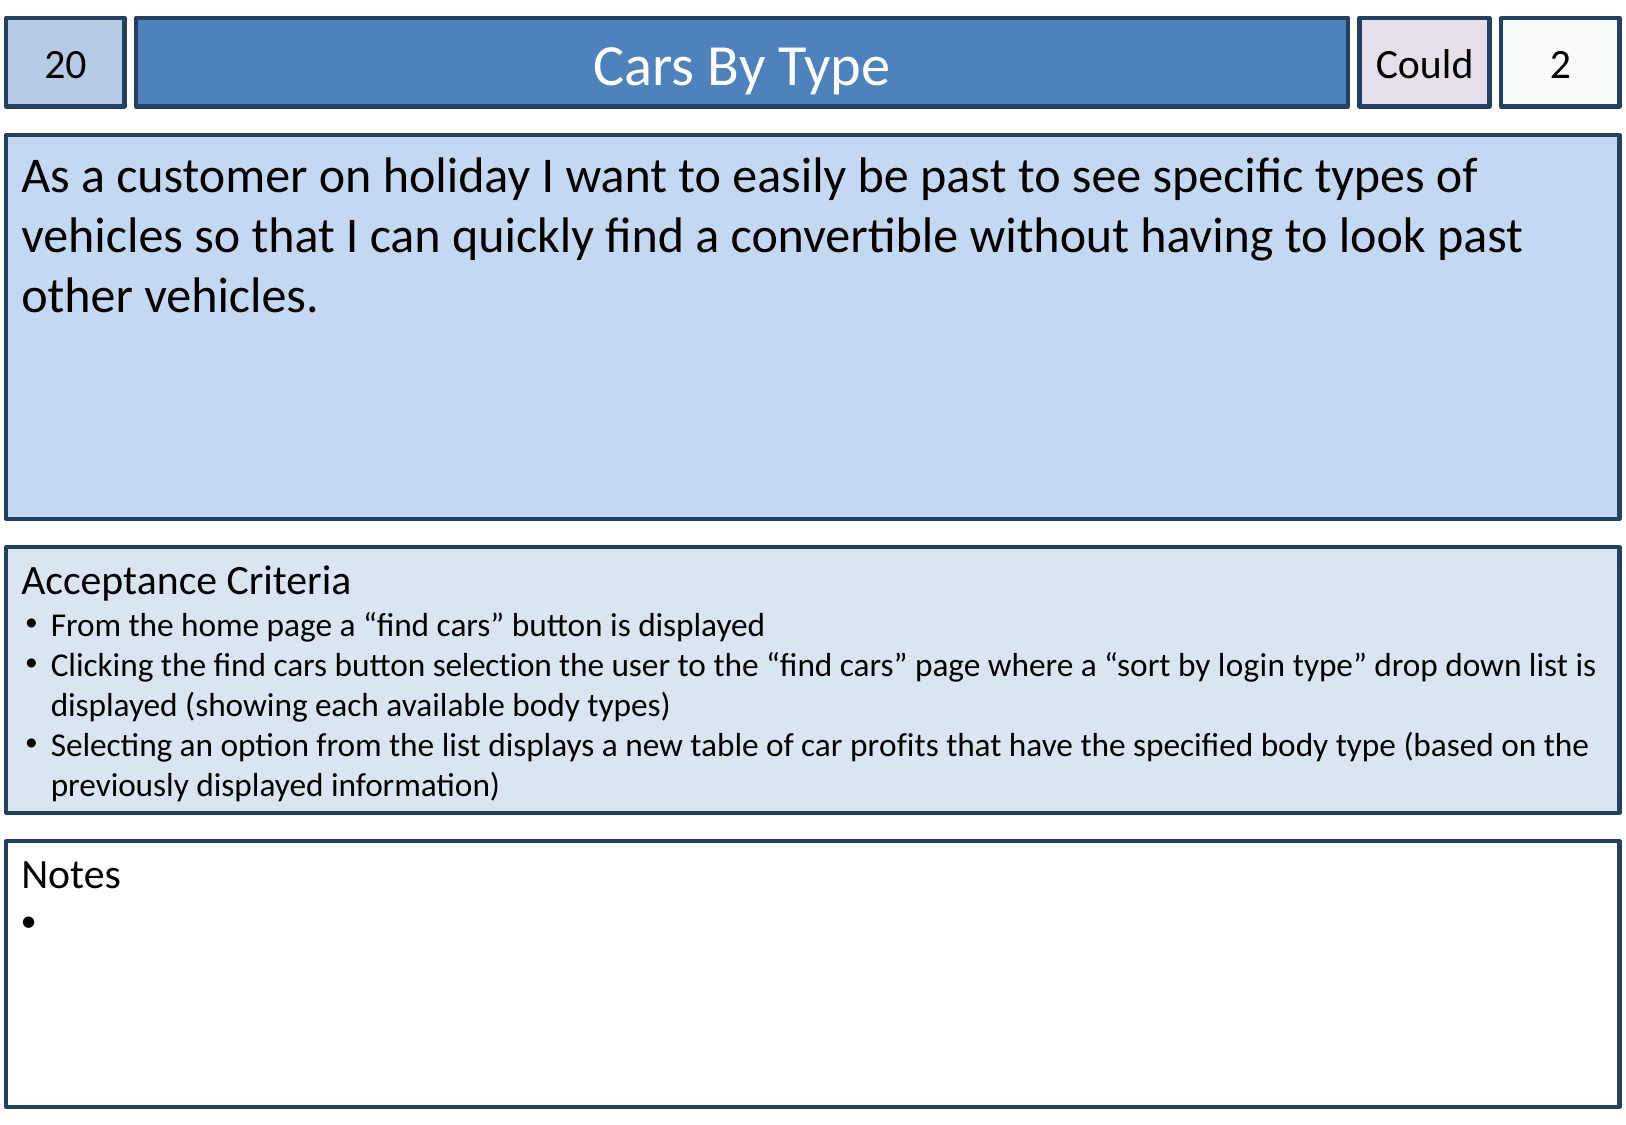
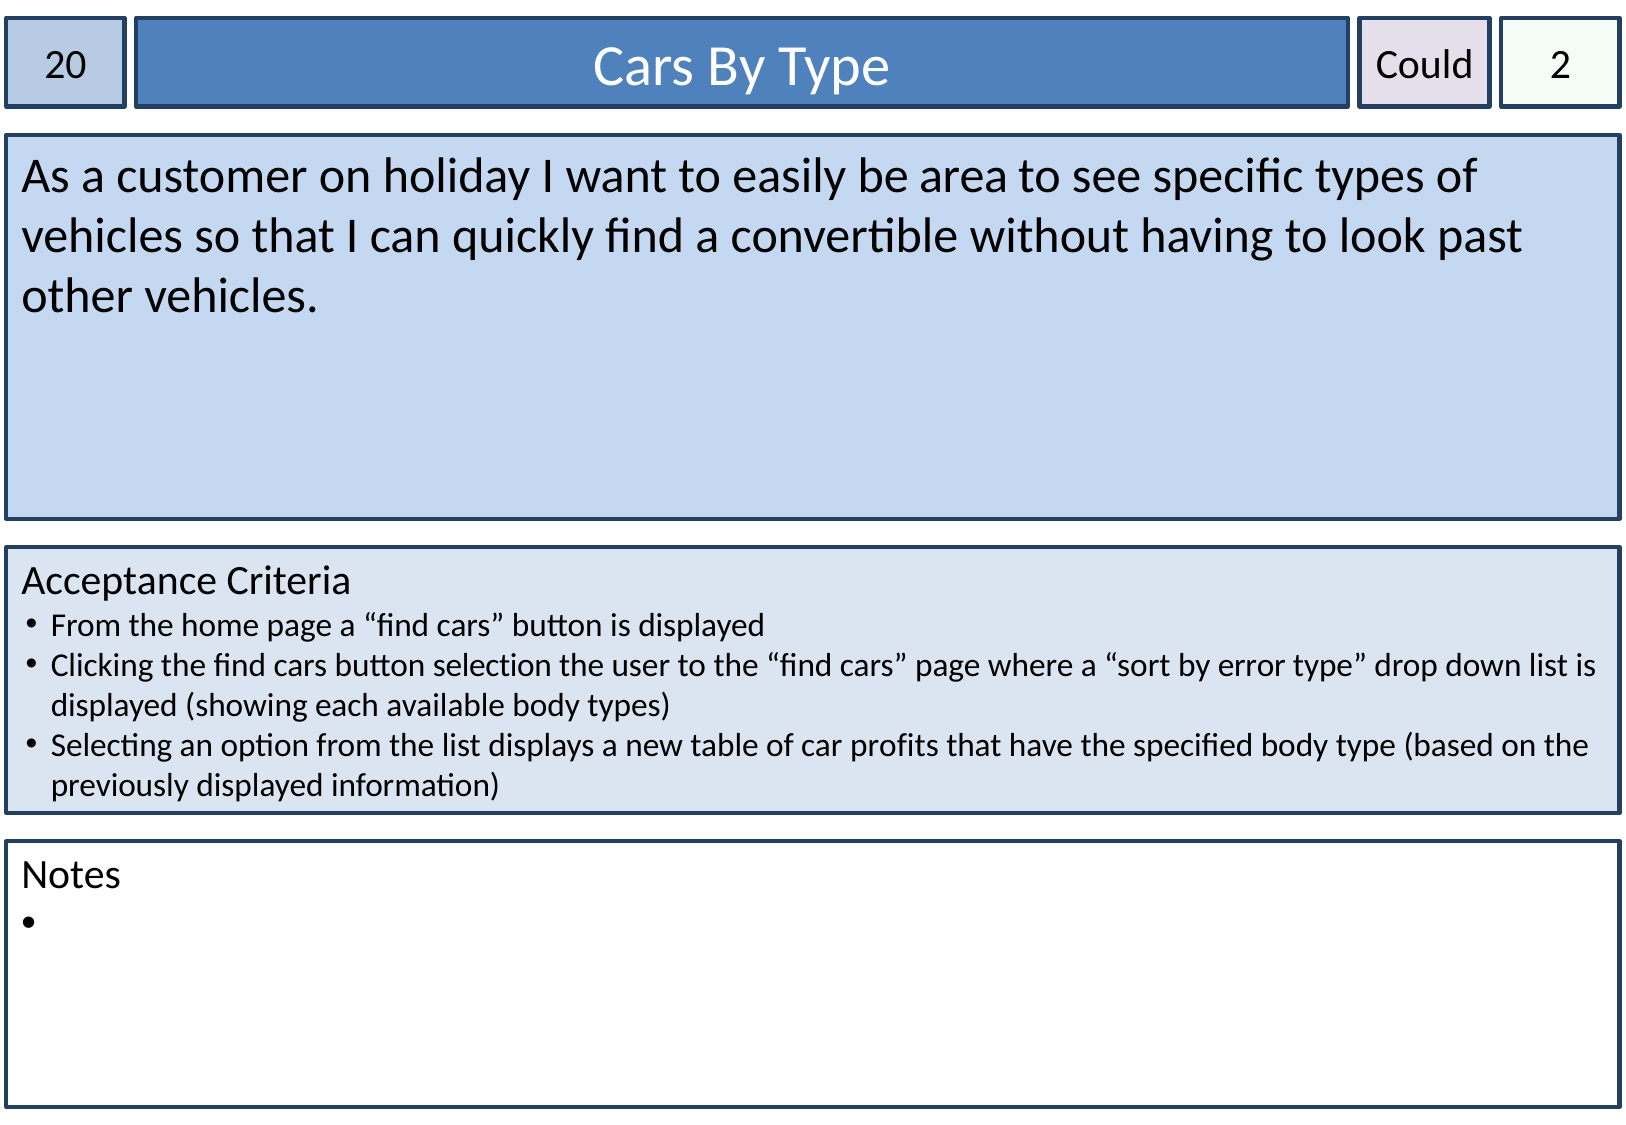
be past: past -> area
login: login -> error
